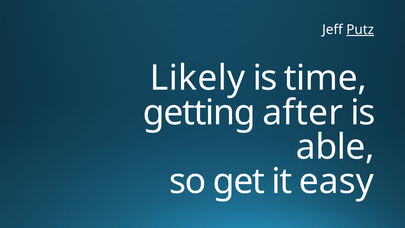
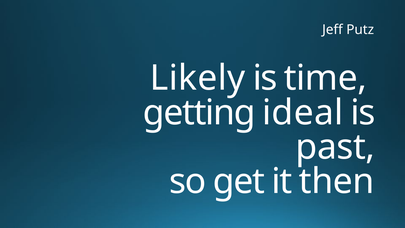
Putz underline: present -> none
after: after -> ideal
able: able -> past
easy: easy -> then
